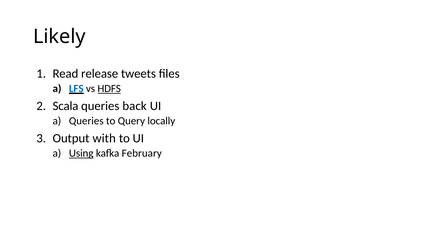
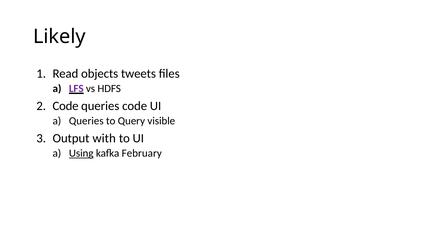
release: release -> objects
LFS colour: blue -> purple
HDFS underline: present -> none
Scala at (66, 106): Scala -> Code
queries back: back -> code
locally: locally -> visible
